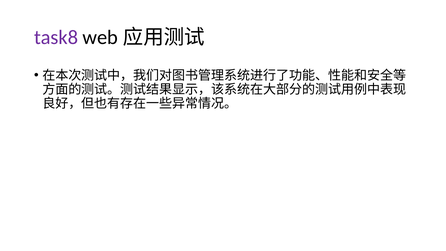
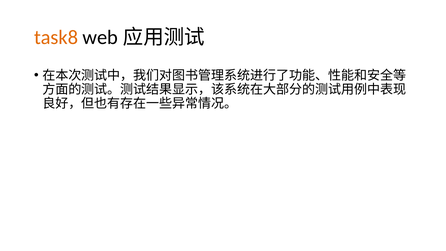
task8 colour: purple -> orange
